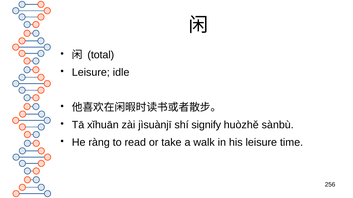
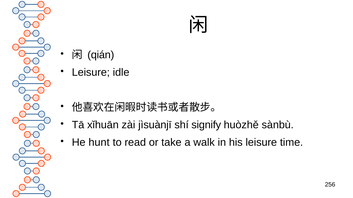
total: total -> qián
ràng: ràng -> hunt
